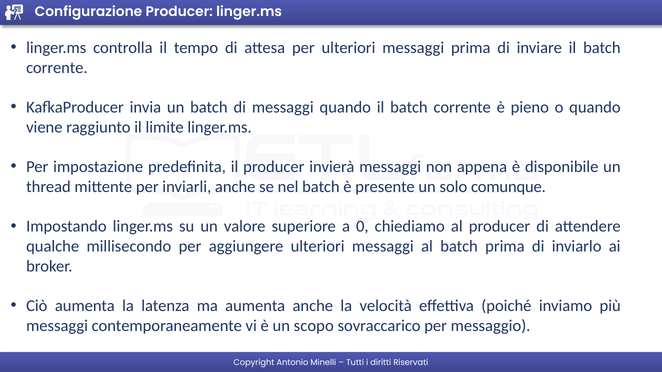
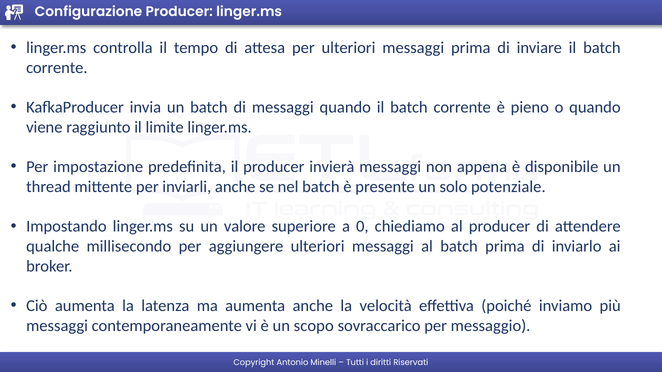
comunque: comunque -> potenziale
